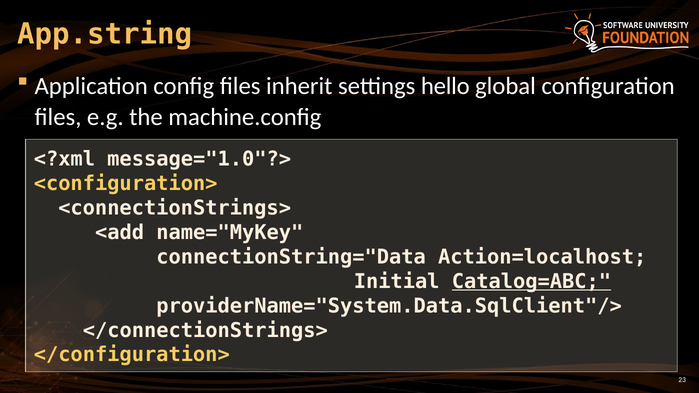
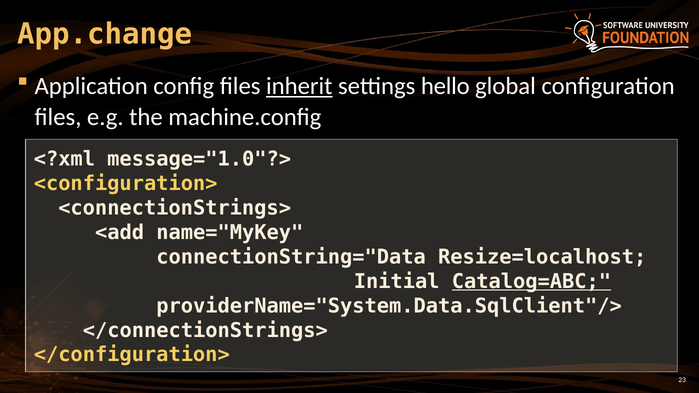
App.string: App.string -> App.change
inherit underline: none -> present
Action=localhost: Action=localhost -> Resize=localhost
